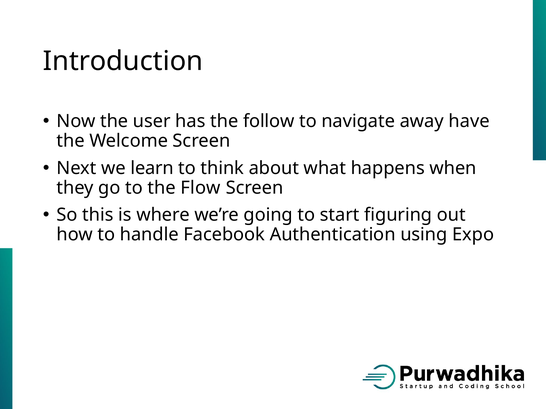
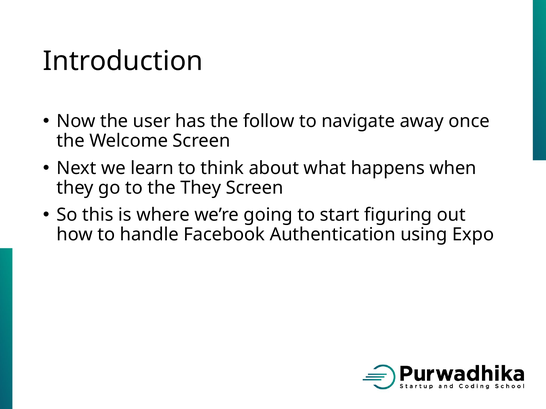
have: have -> once
the Flow: Flow -> They
